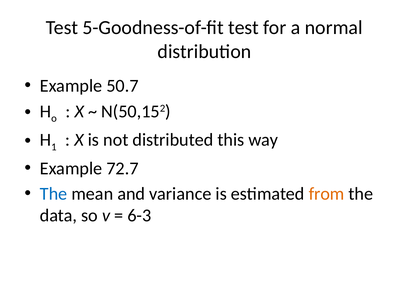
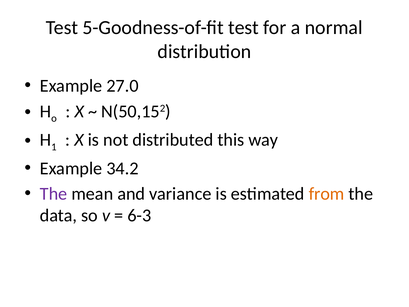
50.7: 50.7 -> 27.0
72.7: 72.7 -> 34.2
The at (54, 194) colour: blue -> purple
